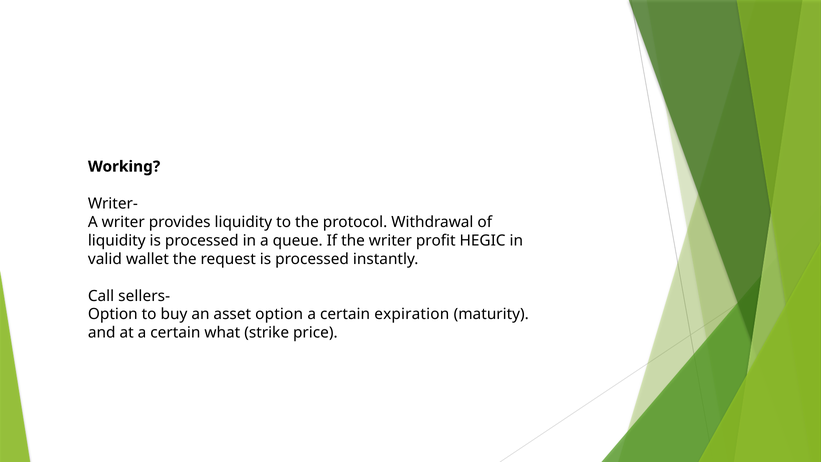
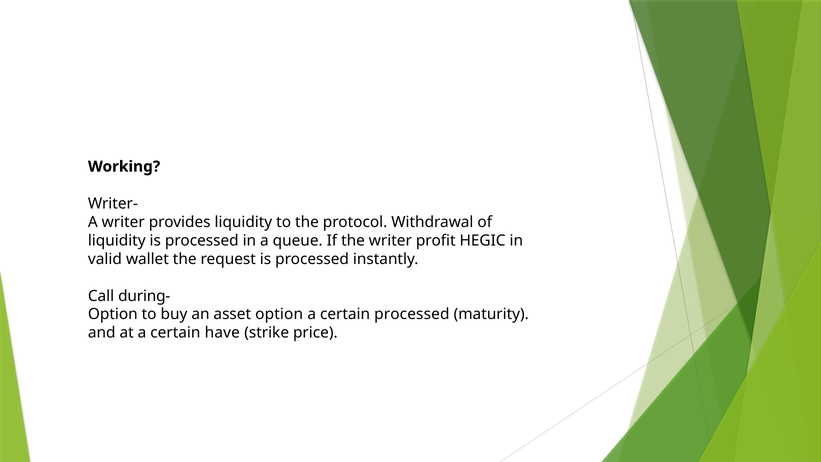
sellers-: sellers- -> during-
certain expiration: expiration -> processed
what: what -> have
